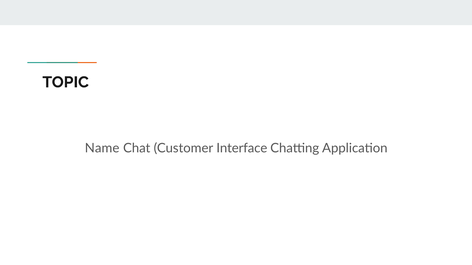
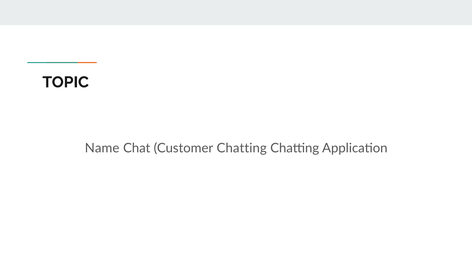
Customer Interface: Interface -> Chatting
